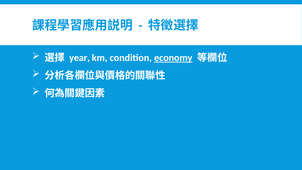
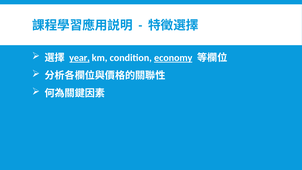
year underline: none -> present
